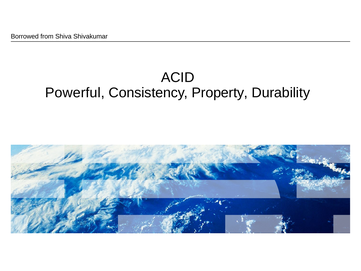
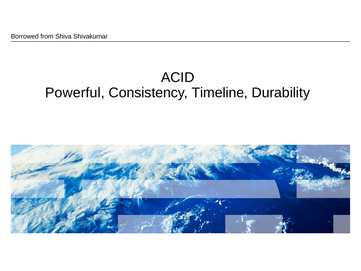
Property: Property -> Timeline
